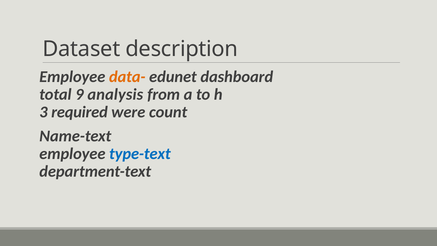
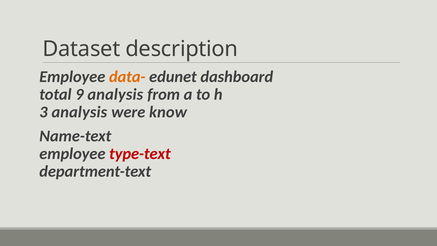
3 required: required -> analysis
count: count -> know
type-text colour: blue -> red
